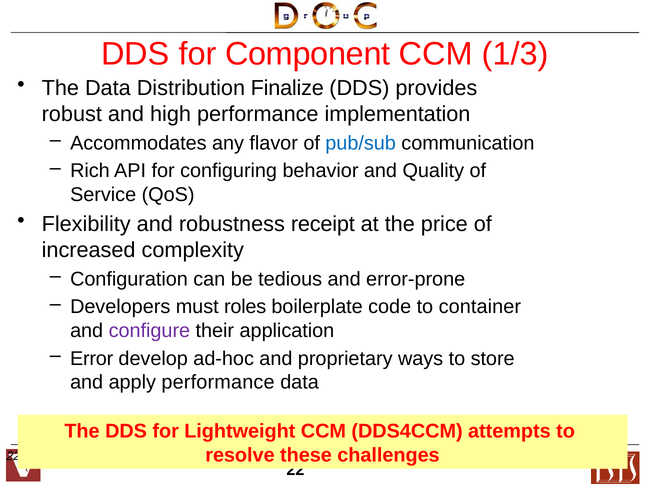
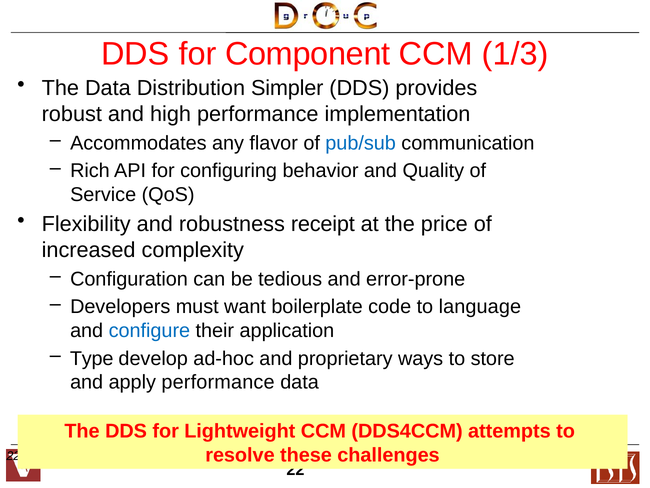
Finalize: Finalize -> Simpler
roles: roles -> want
container: container -> language
configure colour: purple -> blue
Error: Error -> Type
